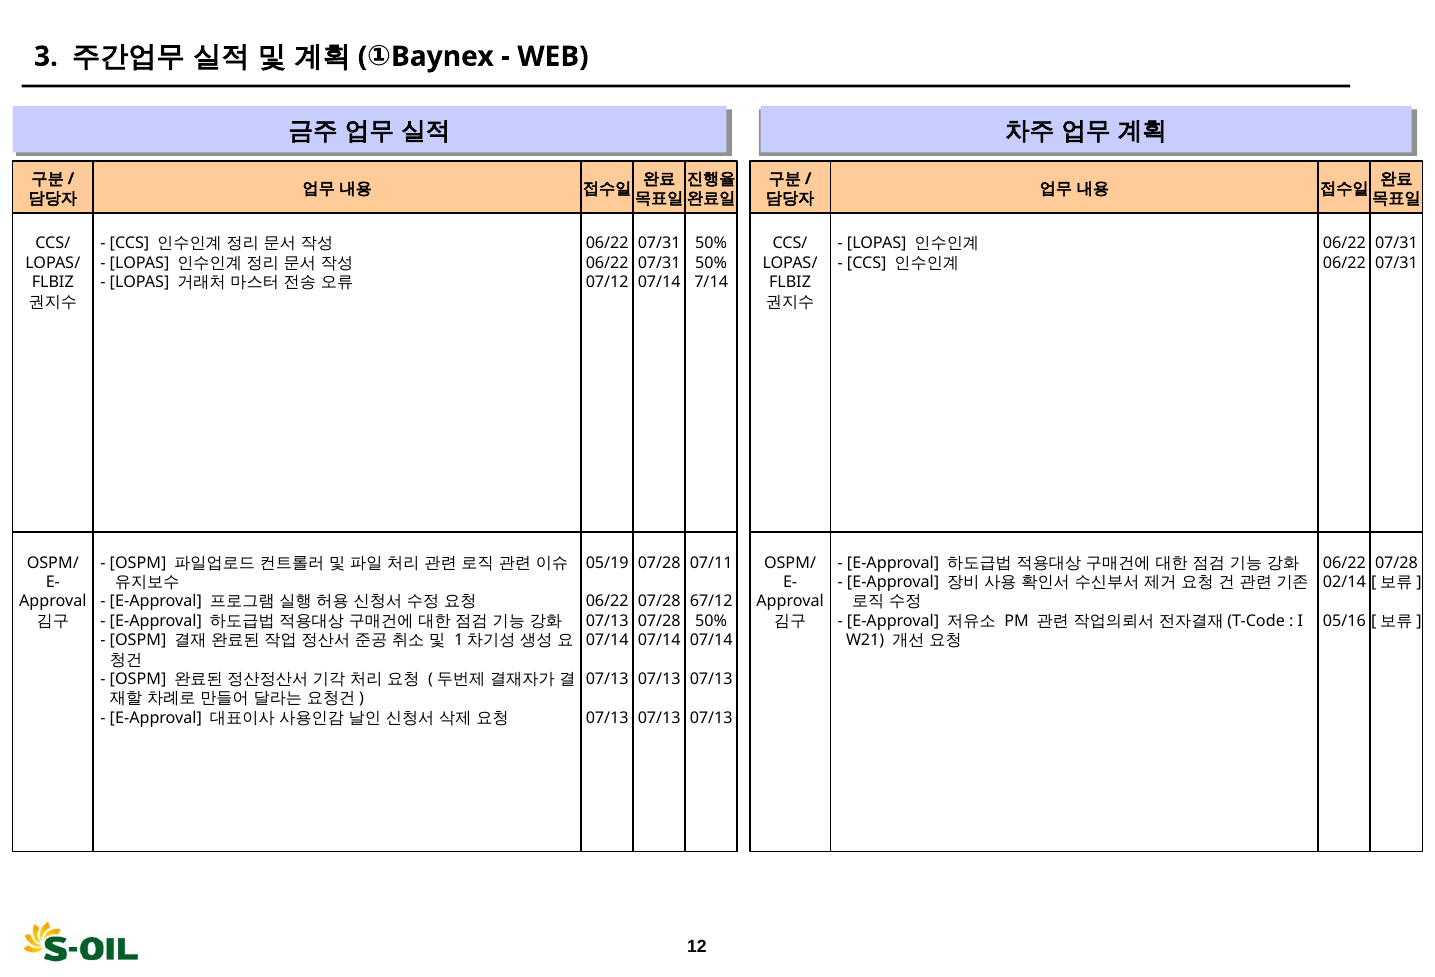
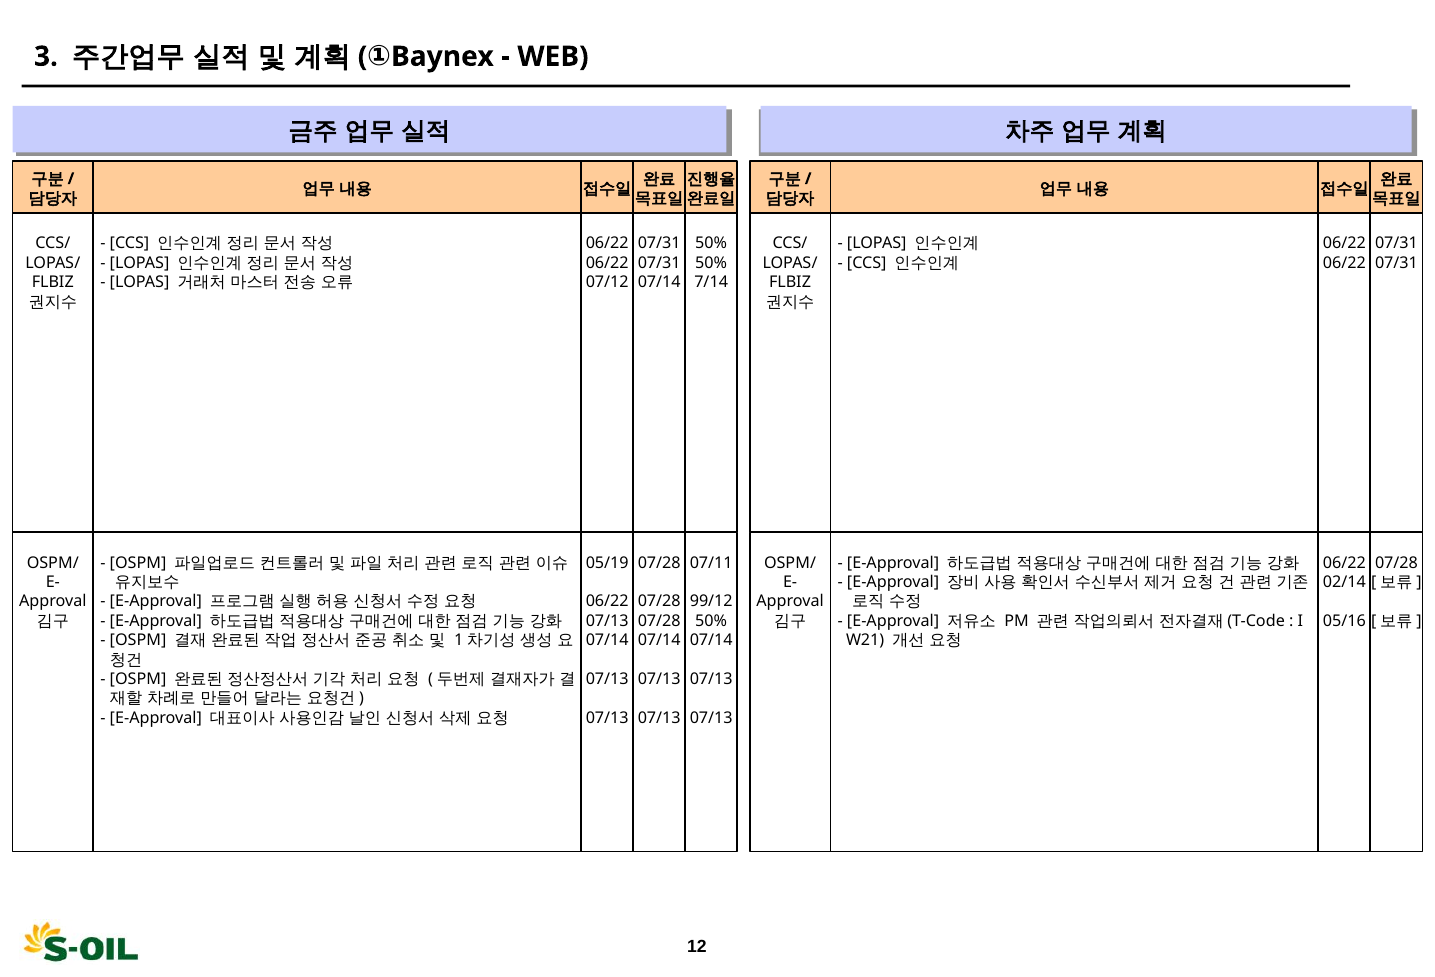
67/12: 67/12 -> 99/12
